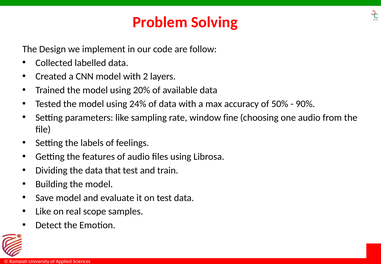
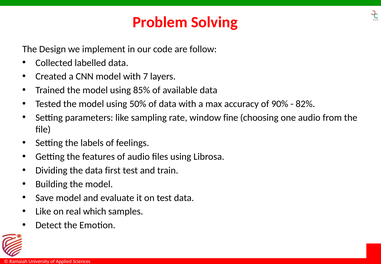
2: 2 -> 7
20%: 20% -> 85%
24%: 24% -> 50%
50%: 50% -> 90%
90%: 90% -> 82%
that: that -> first
scope: scope -> which
